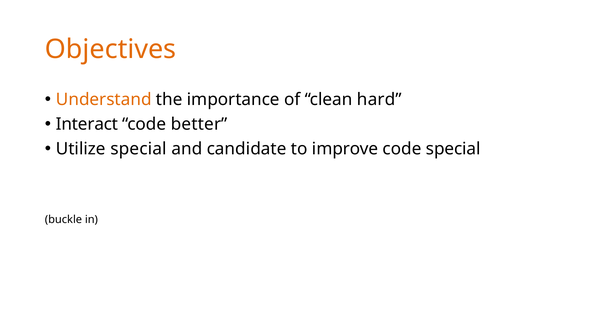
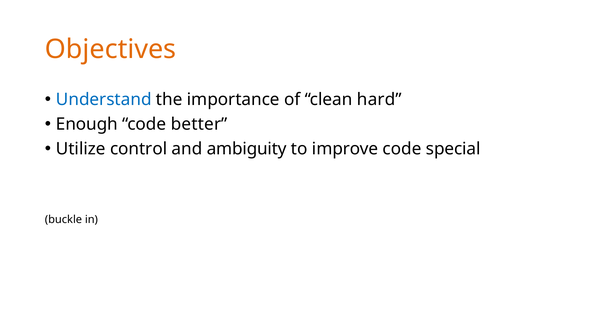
Understand colour: orange -> blue
Interact: Interact -> Enough
Utilize special: special -> control
candidate: candidate -> ambiguity
